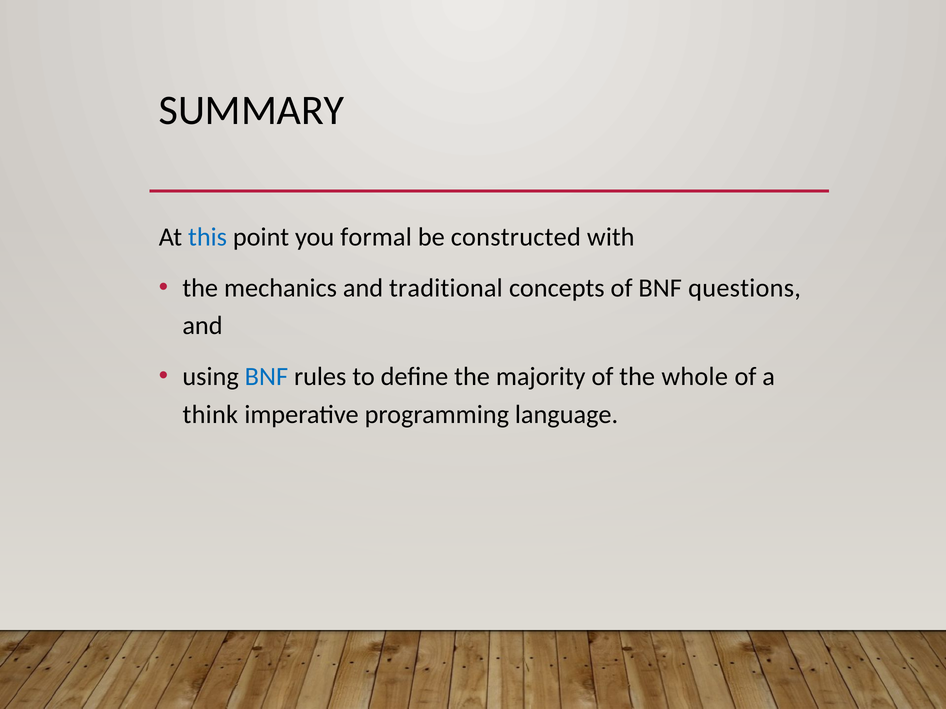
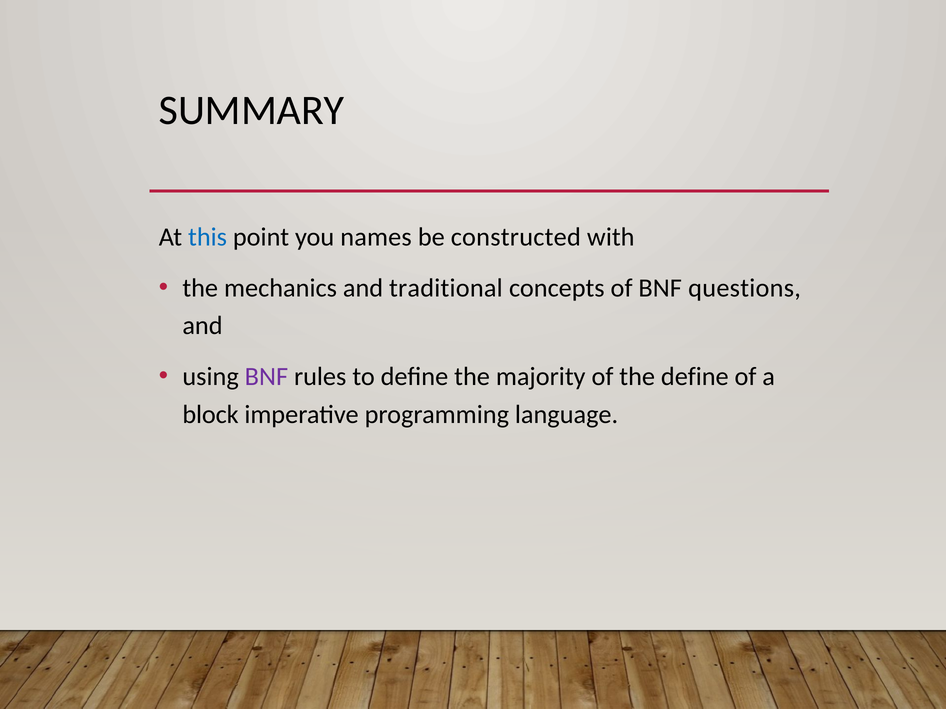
formal: formal -> names
BNF at (266, 377) colour: blue -> purple
the whole: whole -> define
think: think -> block
